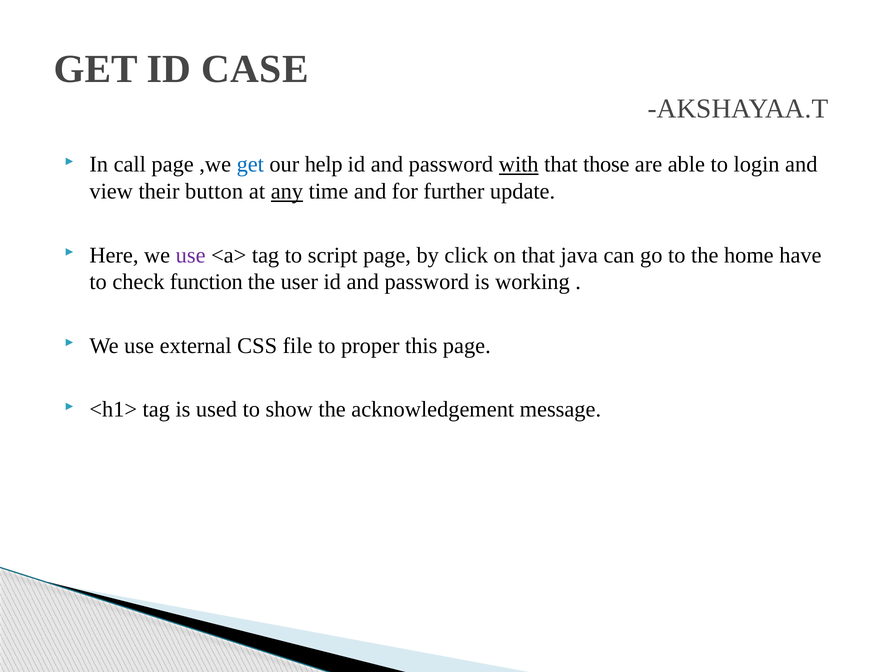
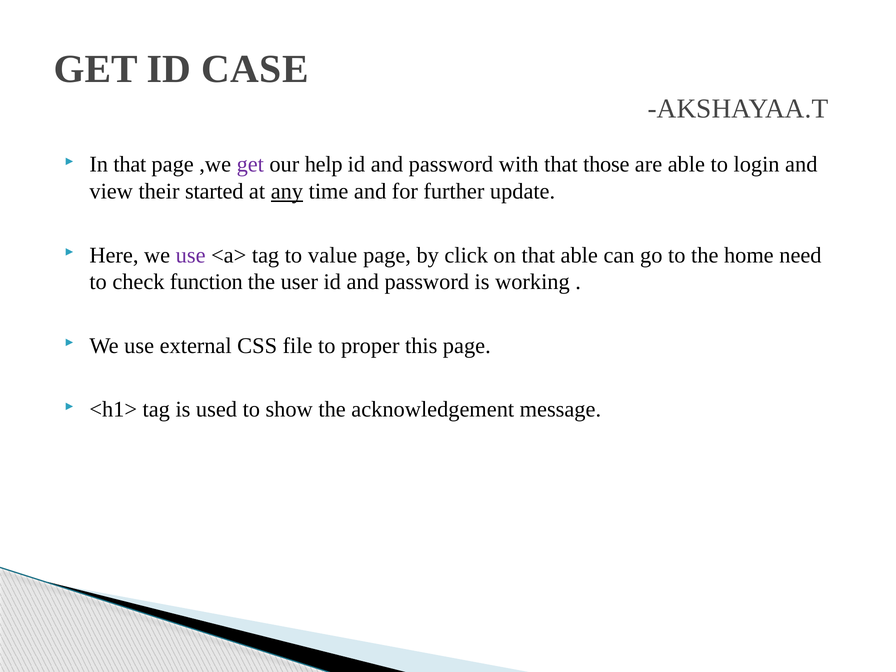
In call: call -> that
get at (250, 165) colour: blue -> purple
with underline: present -> none
button: button -> started
script: script -> value
that java: java -> able
have: have -> need
